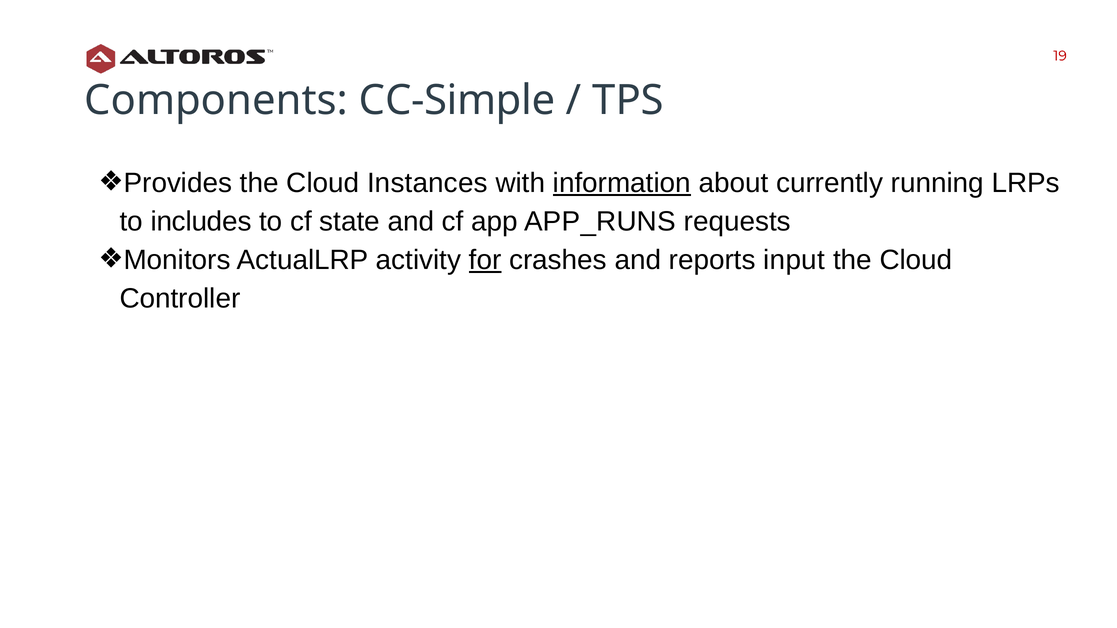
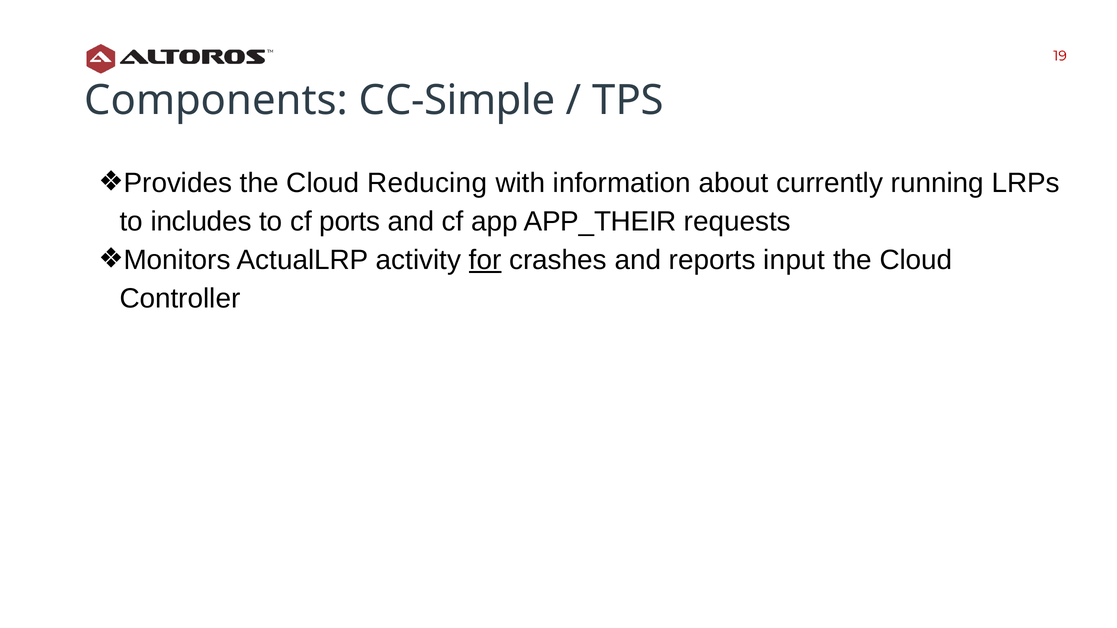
Instances: Instances -> Reducing
information underline: present -> none
state: state -> ports
APP_RUNS: APP_RUNS -> APP_THEIR
